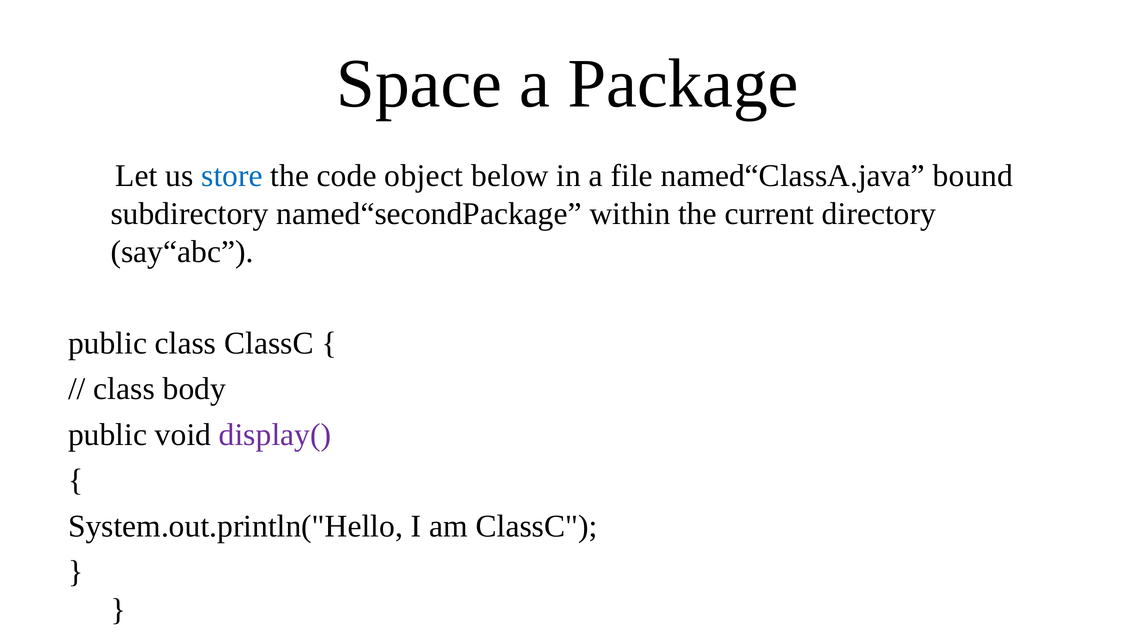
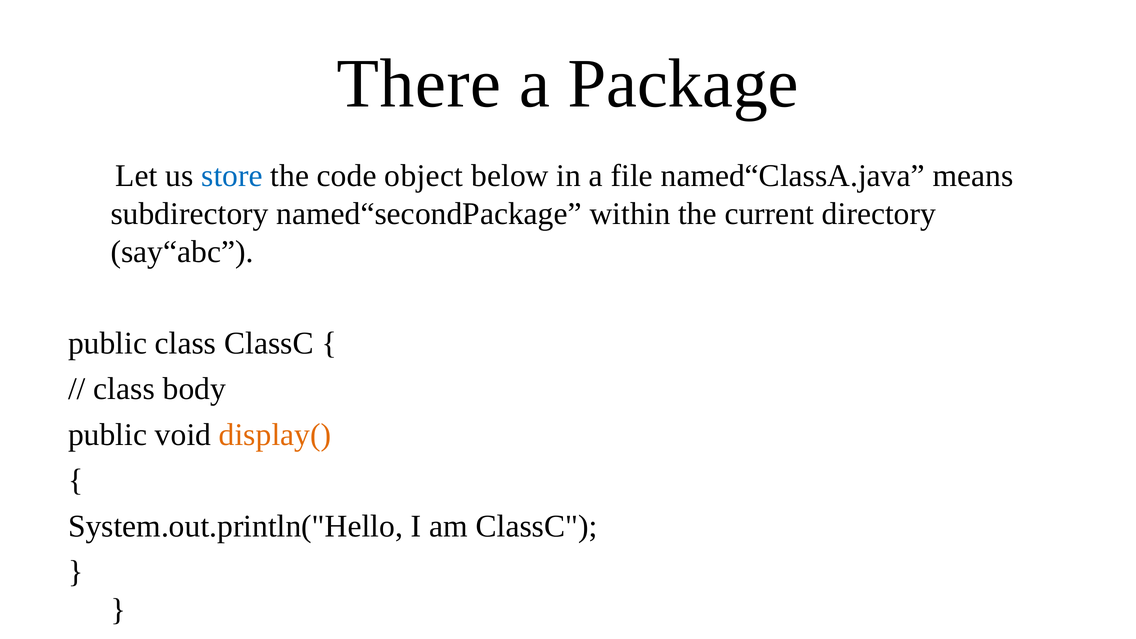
Space: Space -> There
bound: bound -> means
display( colour: purple -> orange
